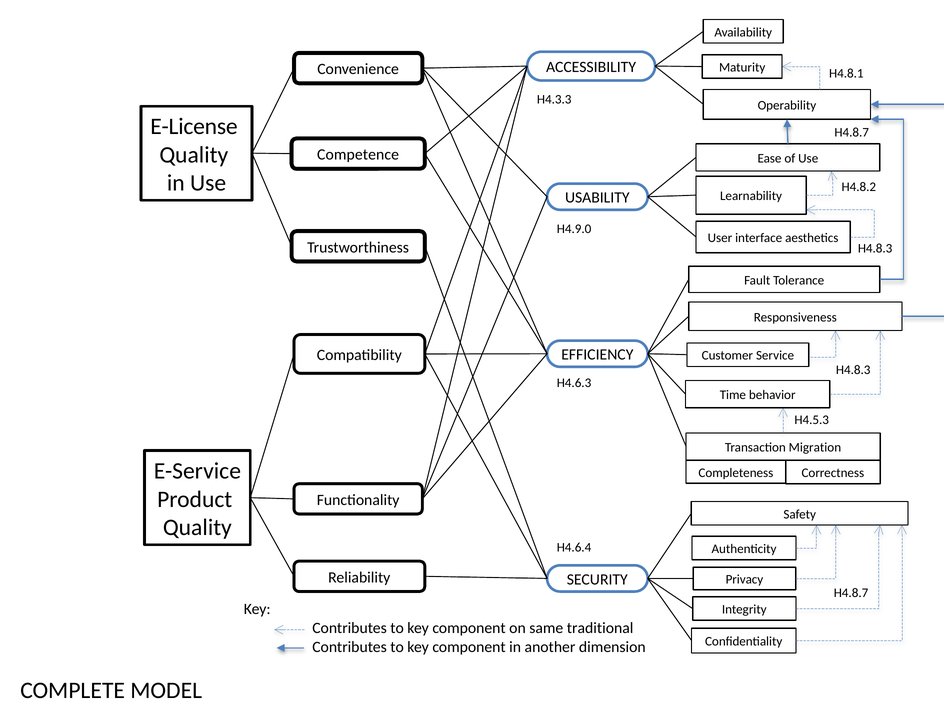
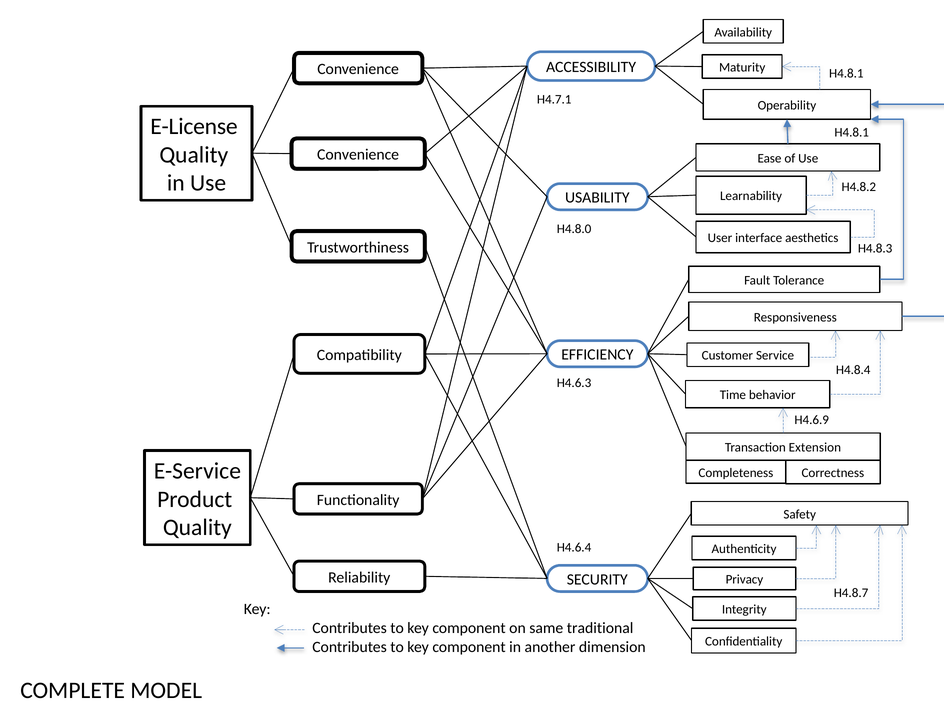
H4.3.3: H4.3.3 -> H4.7.1
H4.8.7 at (852, 133): H4.8.7 -> H4.8.1
Competence at (358, 155): Competence -> Convenience
H4.9.0: H4.9.0 -> H4.8.0
H4.8.3 at (853, 370): H4.8.3 -> H4.8.4
H4.5.3: H4.5.3 -> H4.6.9
Migration: Migration -> Extension
